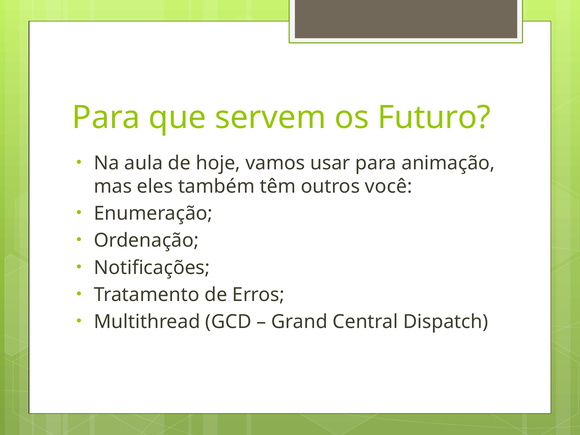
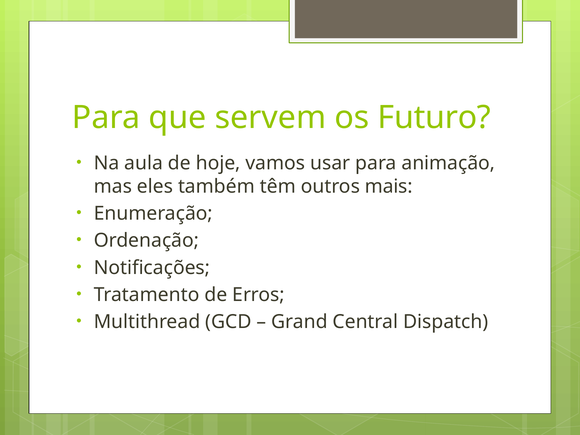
você: você -> mais
